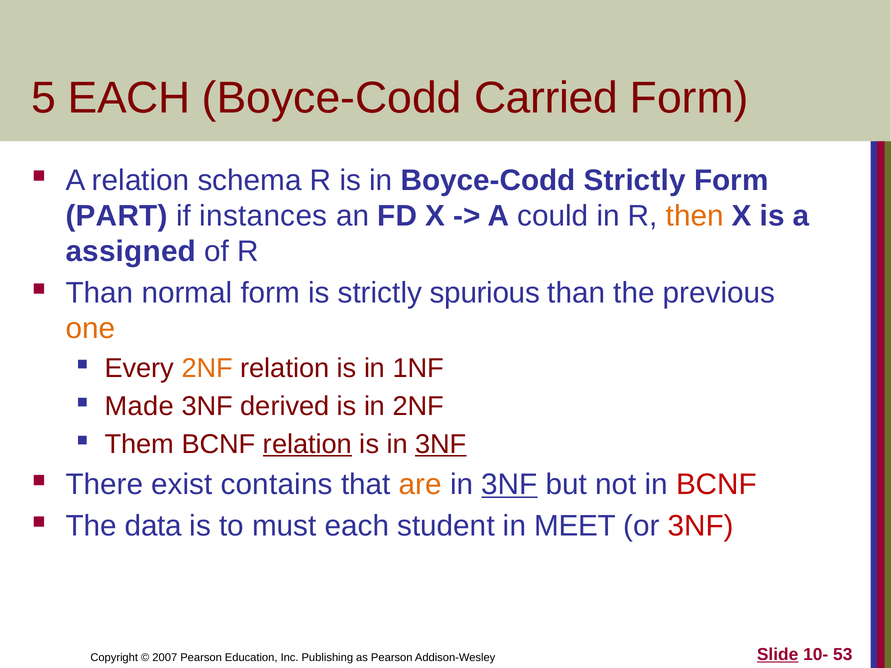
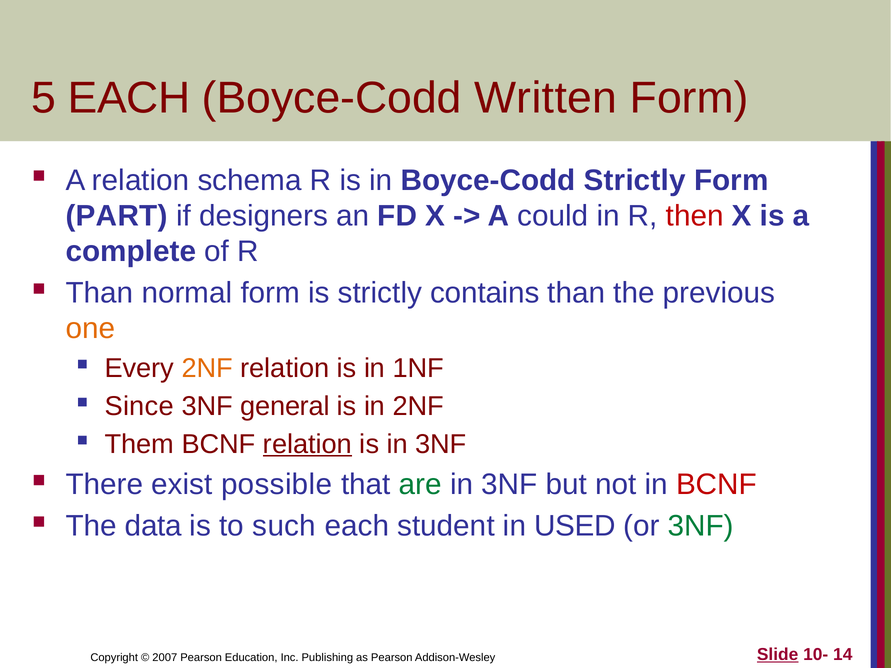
Carried: Carried -> Written
instances: instances -> designers
then colour: orange -> red
assigned: assigned -> complete
spurious: spurious -> contains
Made: Made -> Since
derived: derived -> general
3NF at (441, 444) underline: present -> none
contains: contains -> possible
are colour: orange -> green
3NF at (509, 485) underline: present -> none
must: must -> such
MEET: MEET -> USED
3NF at (701, 526) colour: red -> green
53: 53 -> 14
